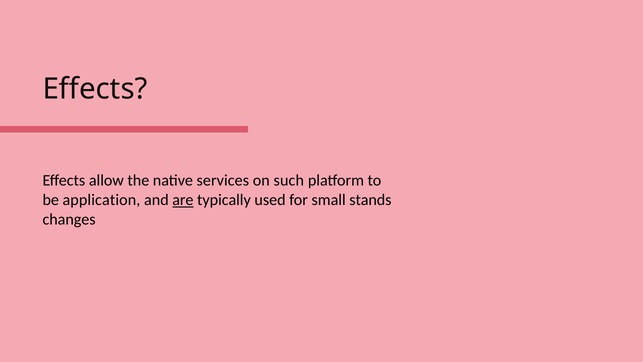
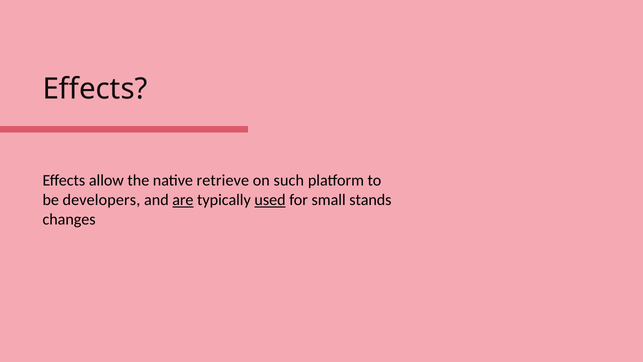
services: services -> retrieve
application: application -> developers
used underline: none -> present
